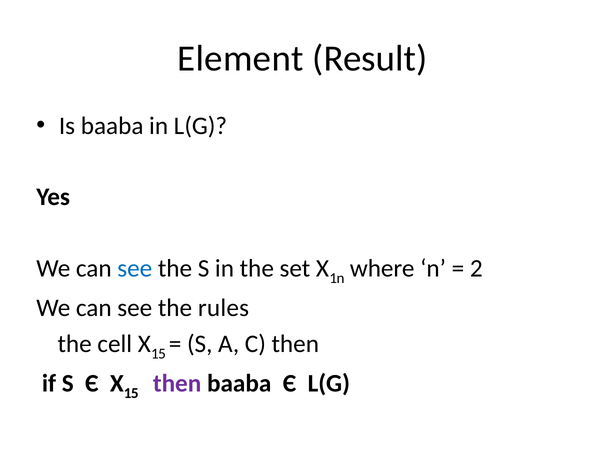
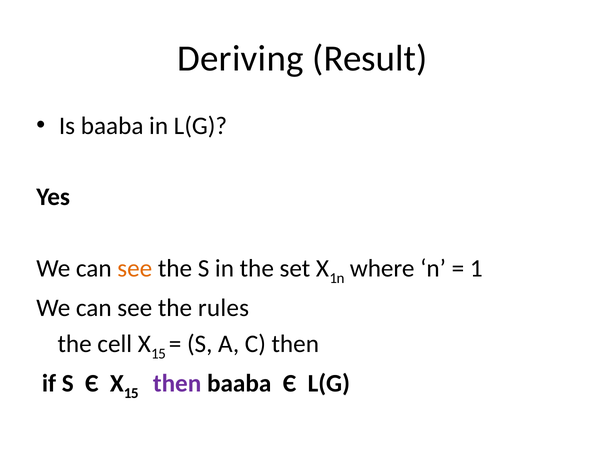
Element: Element -> Deriving
see at (135, 268) colour: blue -> orange
2: 2 -> 1
